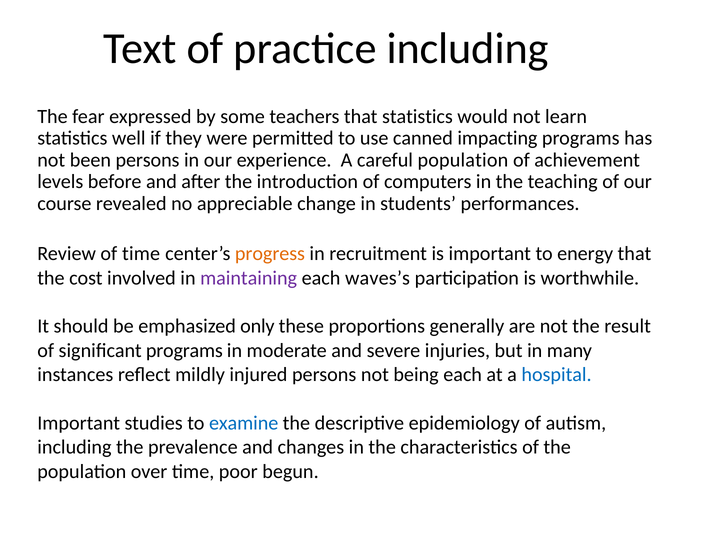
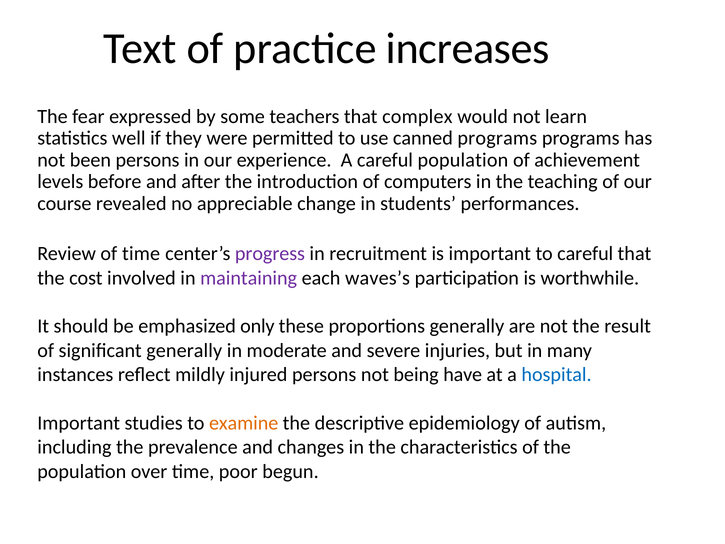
practice including: including -> increases
that statistics: statistics -> complex
canned impacting: impacting -> programs
progress colour: orange -> purple
to energy: energy -> careful
significant programs: programs -> generally
being each: each -> have
examine colour: blue -> orange
